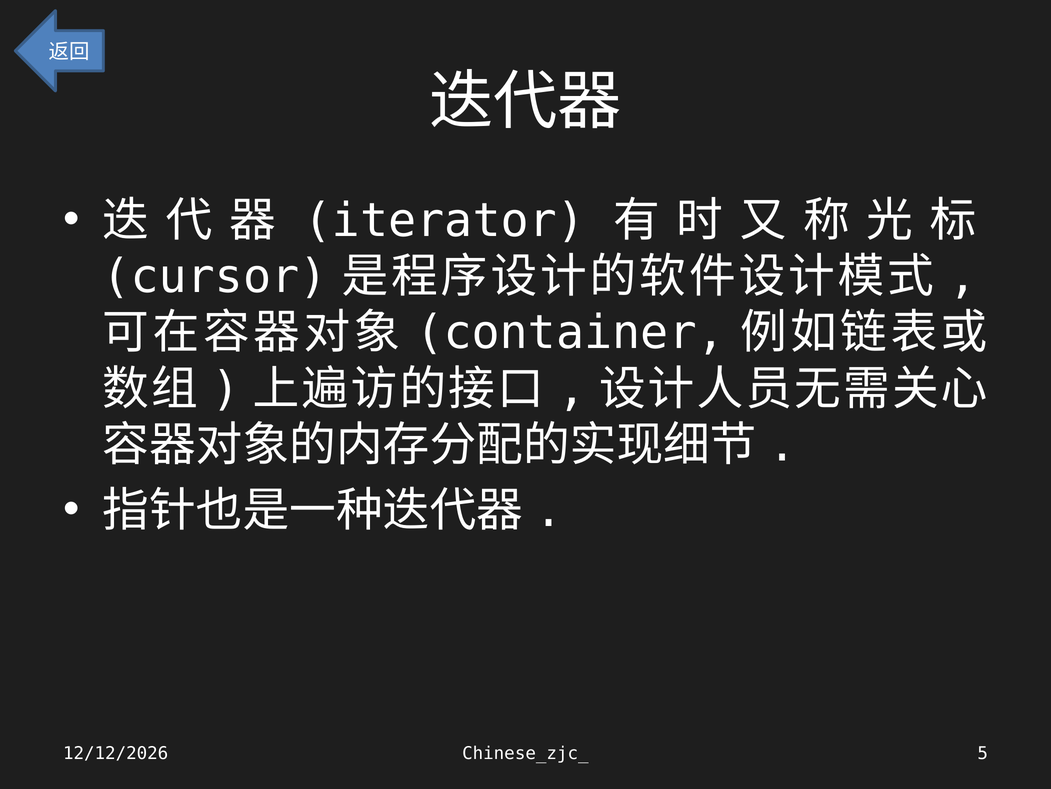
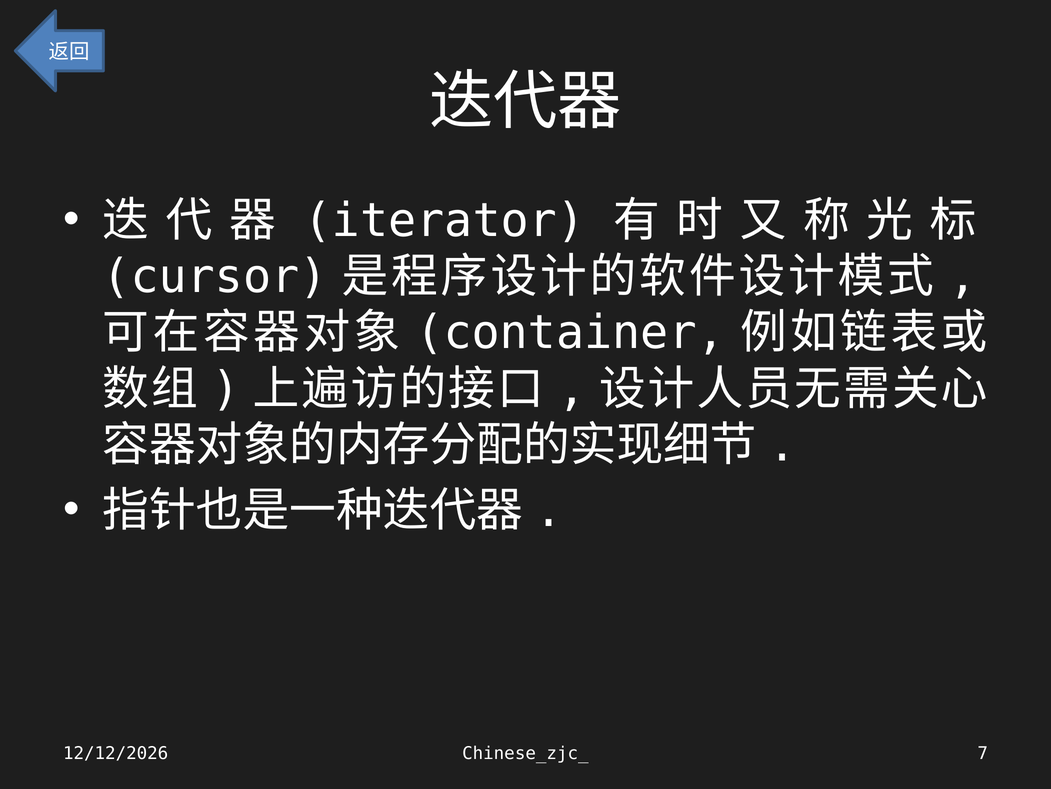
5: 5 -> 7
